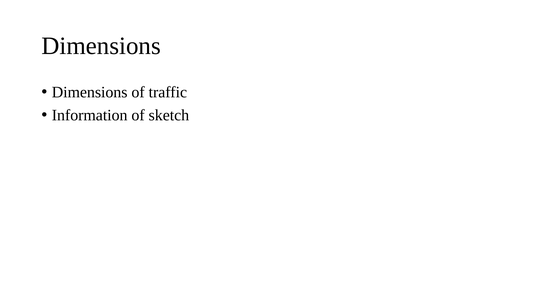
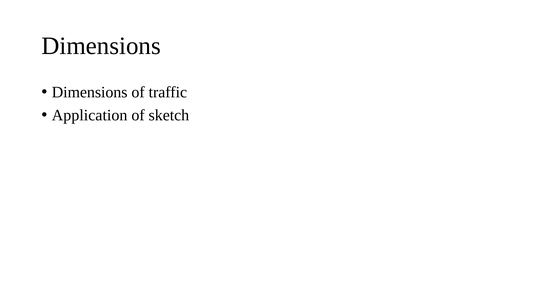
Information: Information -> Application
